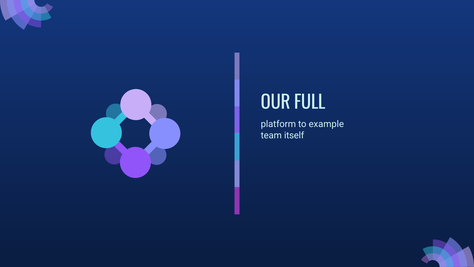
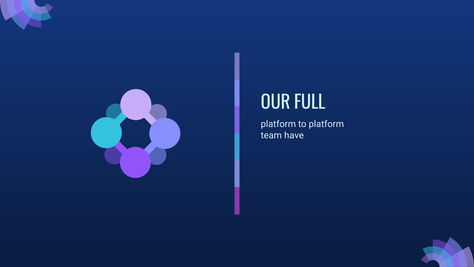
to example: example -> platform
itself: itself -> have
